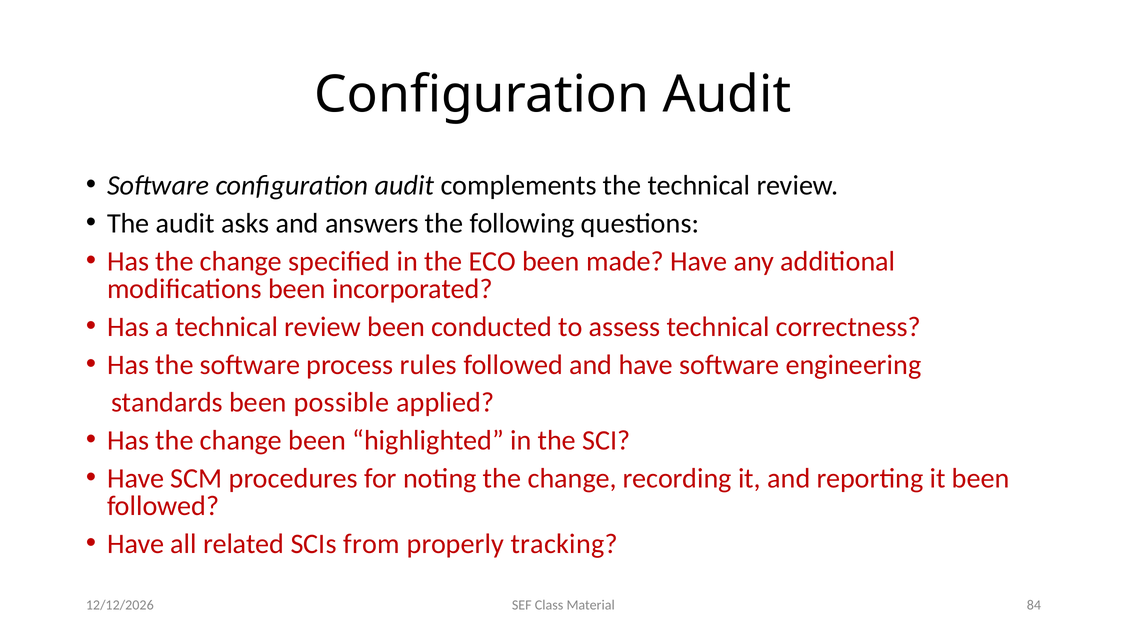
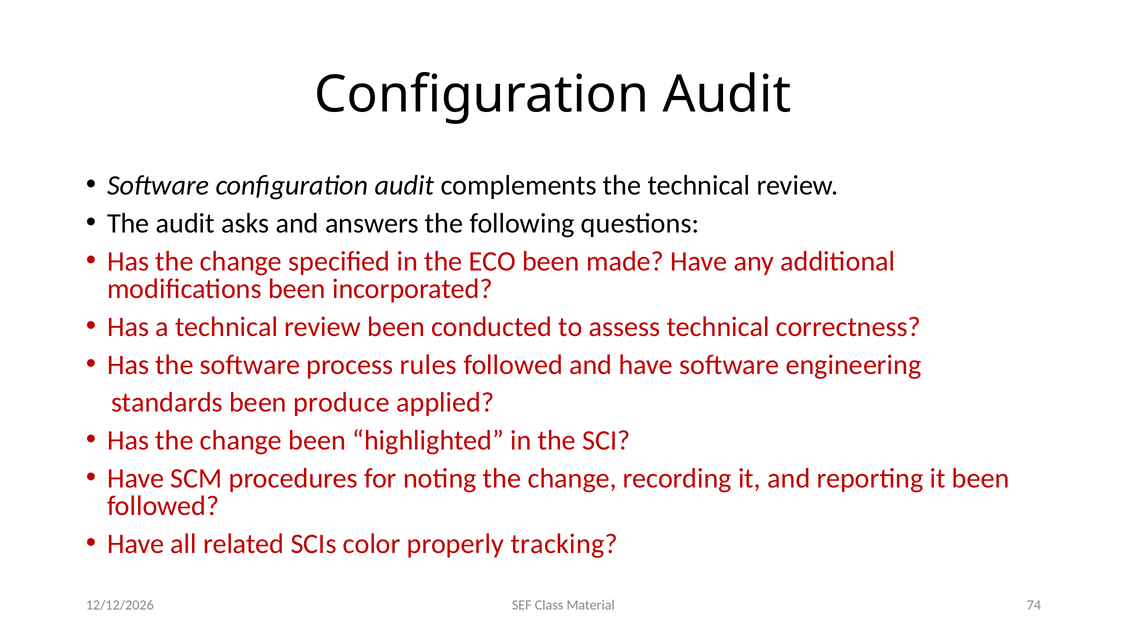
possible: possible -> produce
from: from -> color
84: 84 -> 74
